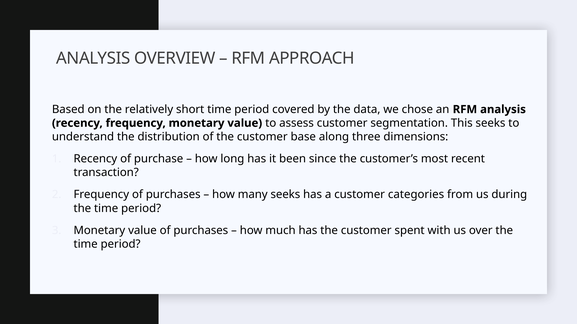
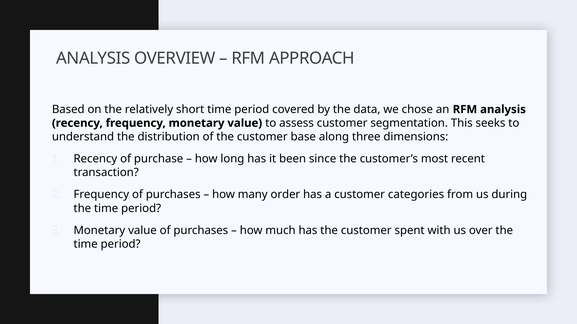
many seeks: seeks -> order
